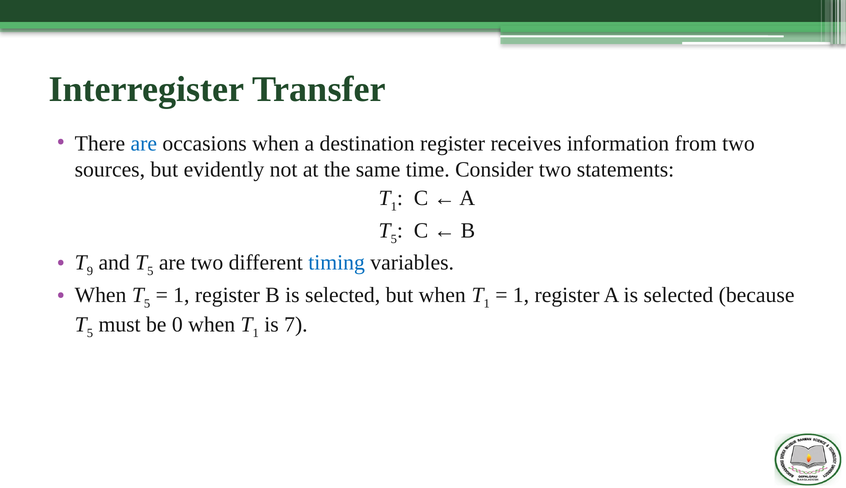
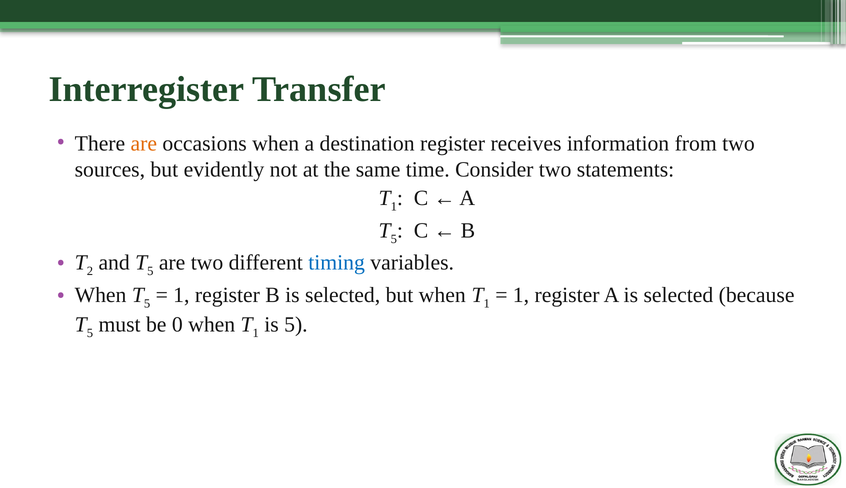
are at (144, 143) colour: blue -> orange
9: 9 -> 2
is 7: 7 -> 5
